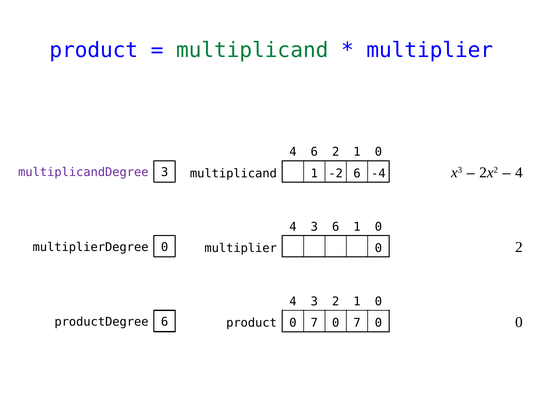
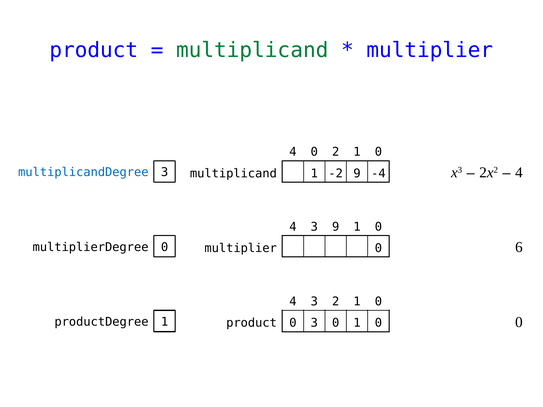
4 6: 6 -> 0
multiplicandDegree colour: purple -> blue
-2 6: 6 -> 9
3 6: 6 -> 9
0 2: 2 -> 6
productDegree 6: 6 -> 1
product 0 7: 7 -> 3
7 at (357, 323): 7 -> 1
